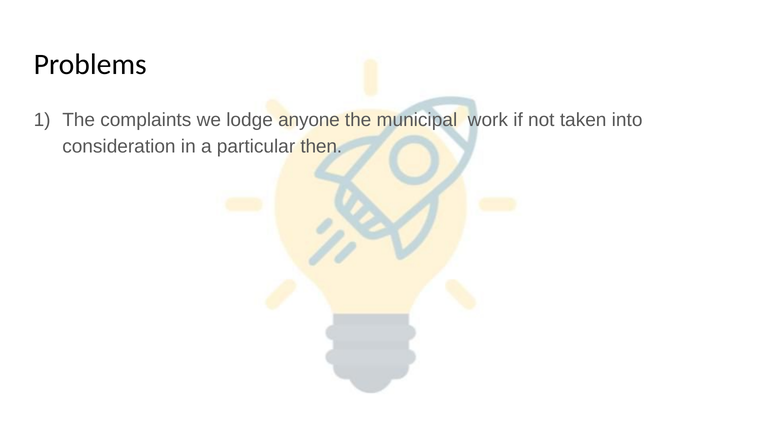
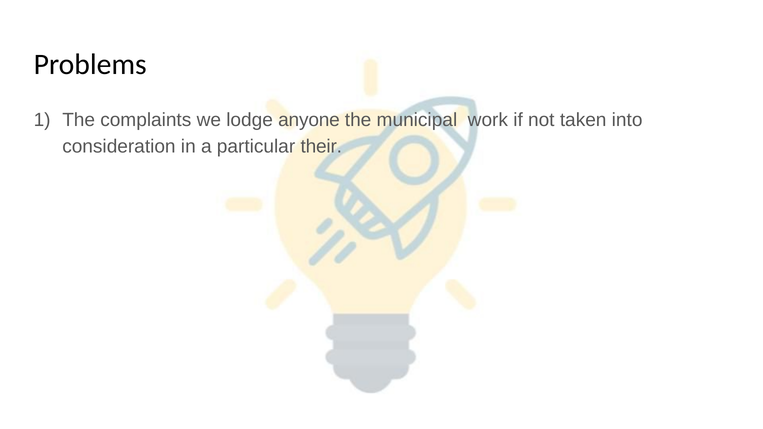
then: then -> their
